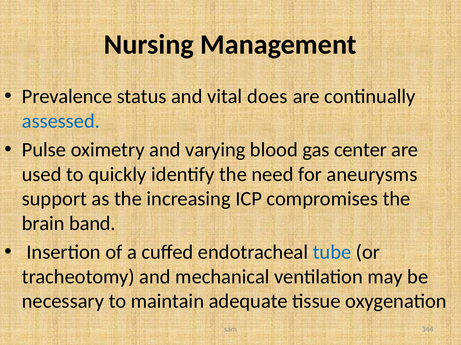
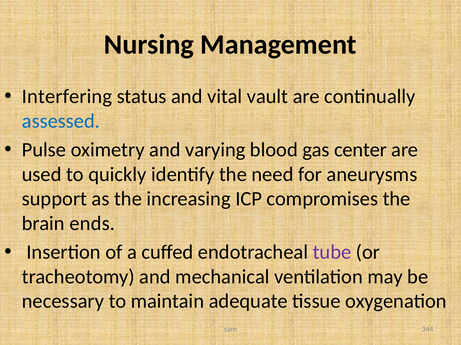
Prevalence: Prevalence -> Interfering
does: does -> vault
band: band -> ends
tube colour: blue -> purple
